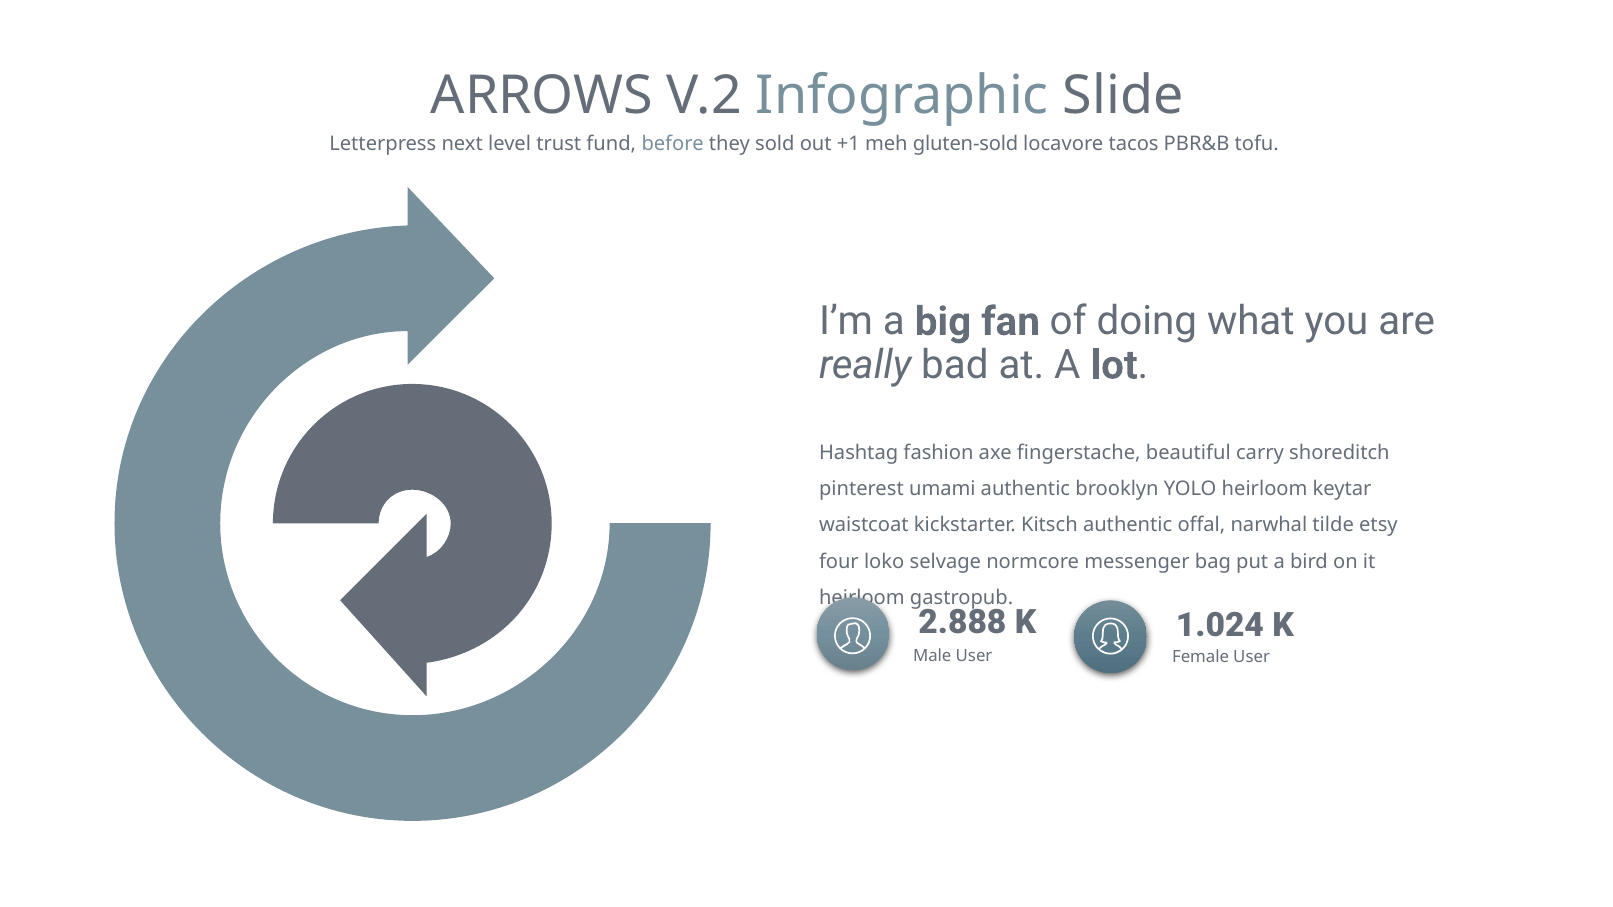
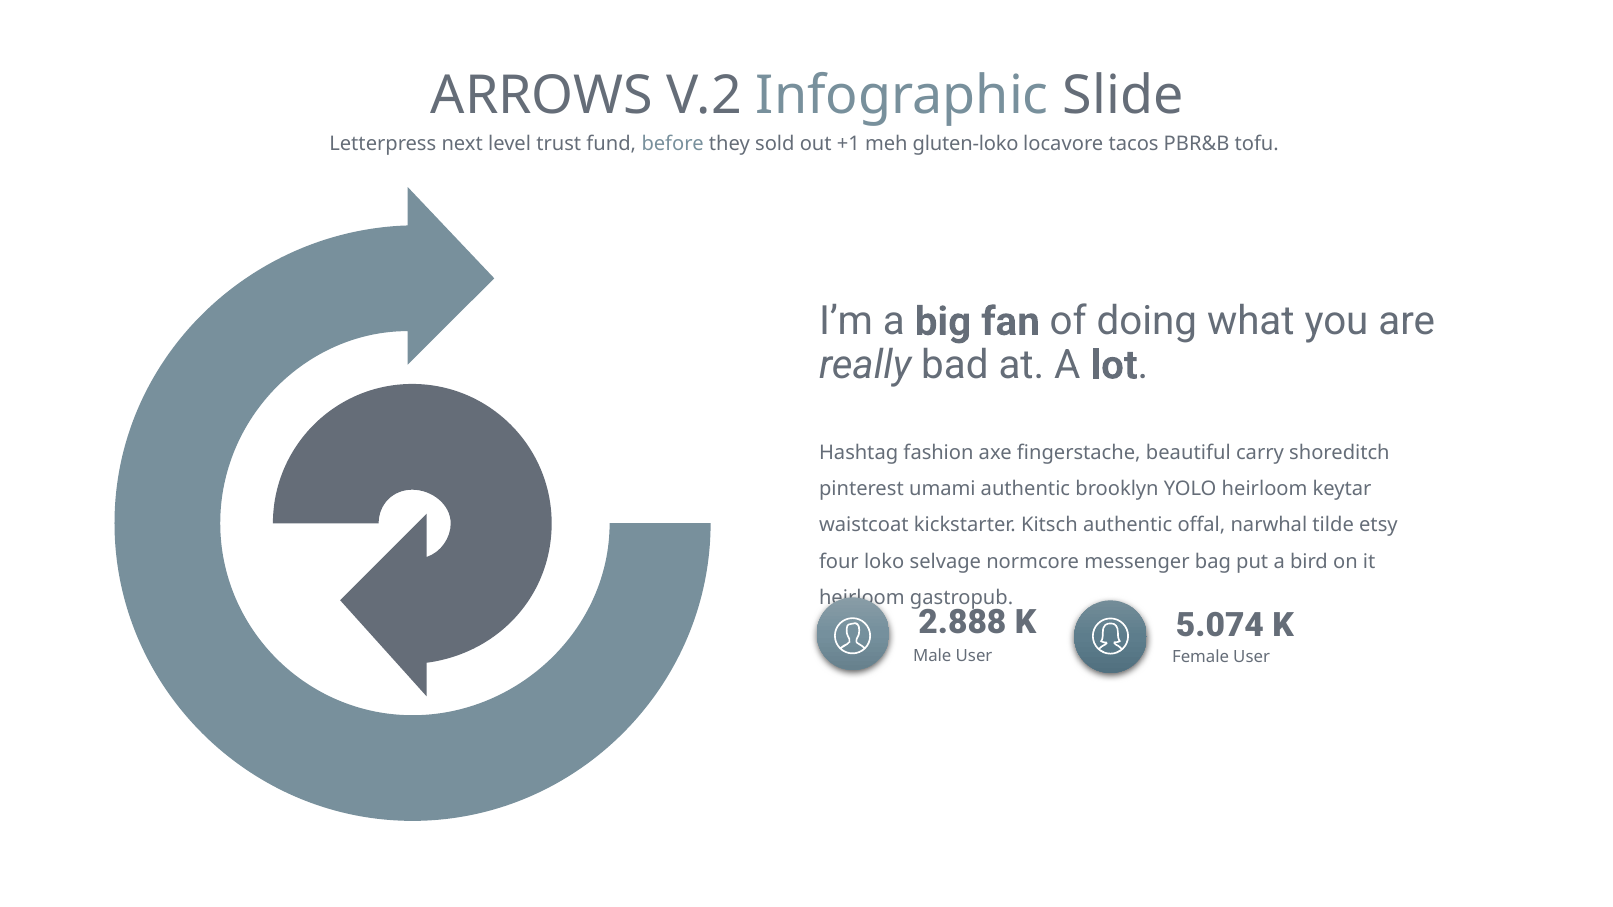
gluten-sold: gluten-sold -> gluten-loko
1.024: 1.024 -> 5.074
